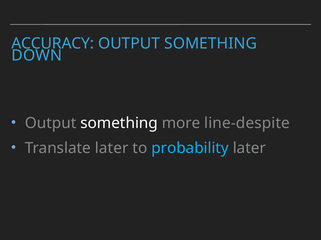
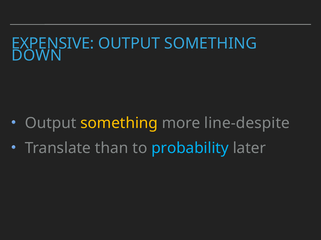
ACCURACY: ACCURACY -> EXPENSIVE
something at (119, 124) colour: white -> yellow
Translate later: later -> than
